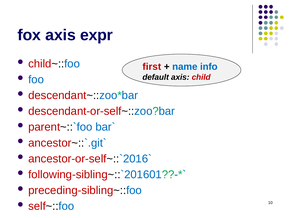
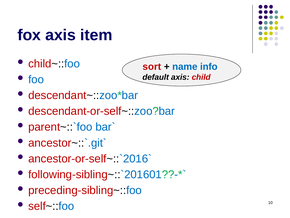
expr: expr -> item
first: first -> sort
